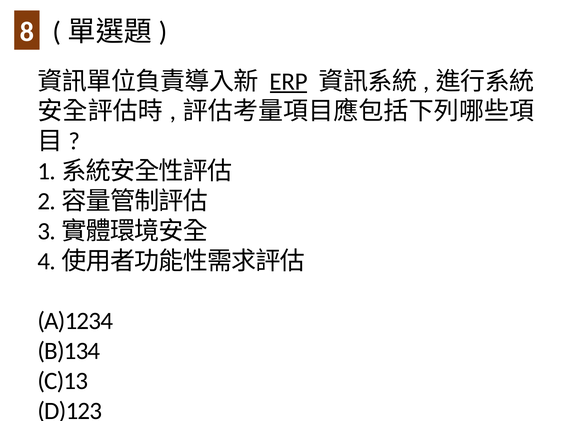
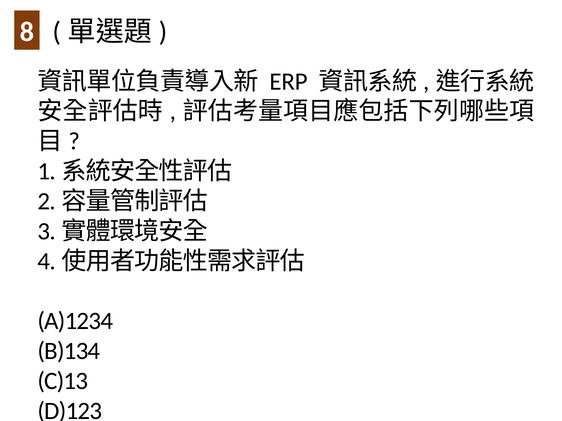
ERP underline: present -> none
